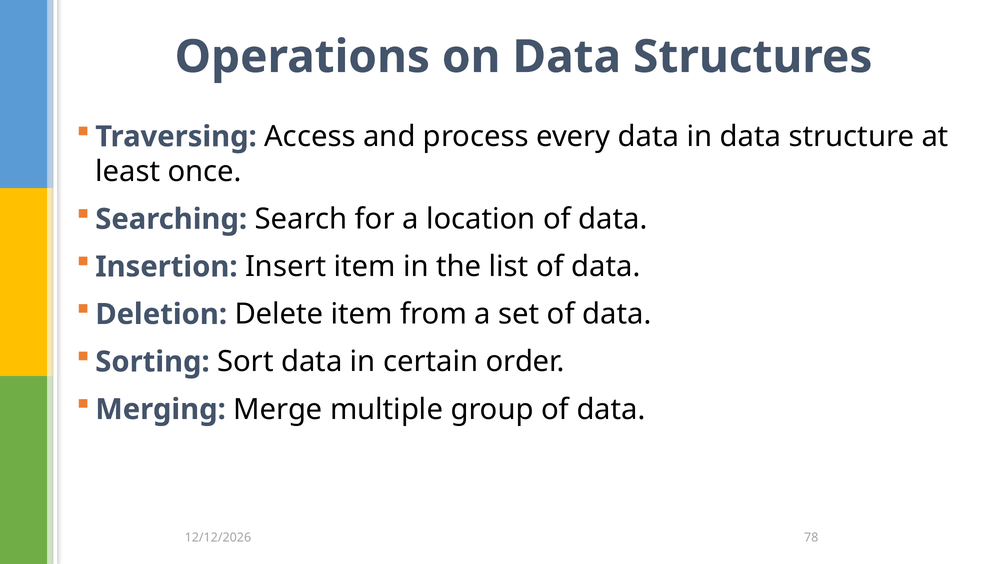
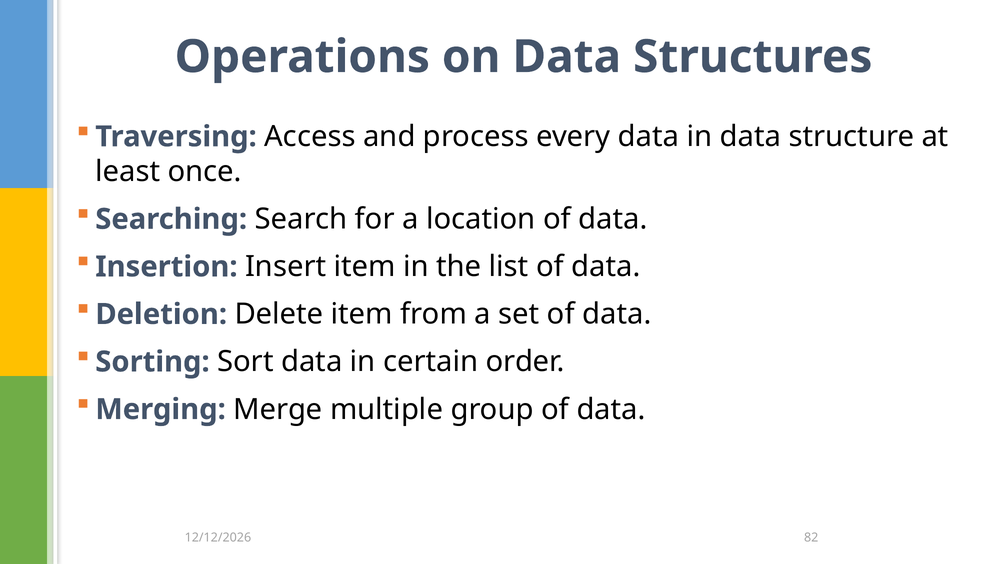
78: 78 -> 82
